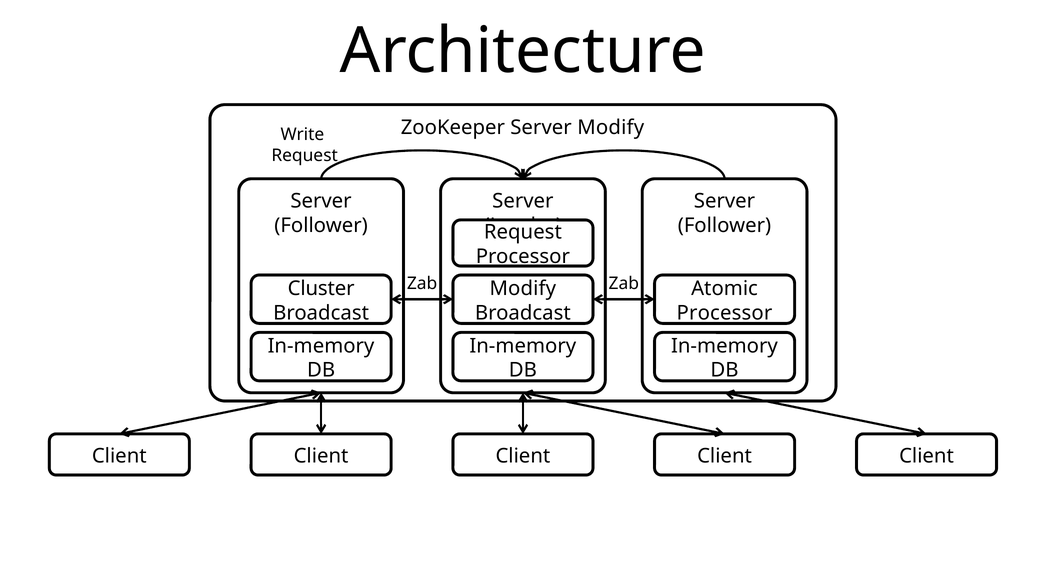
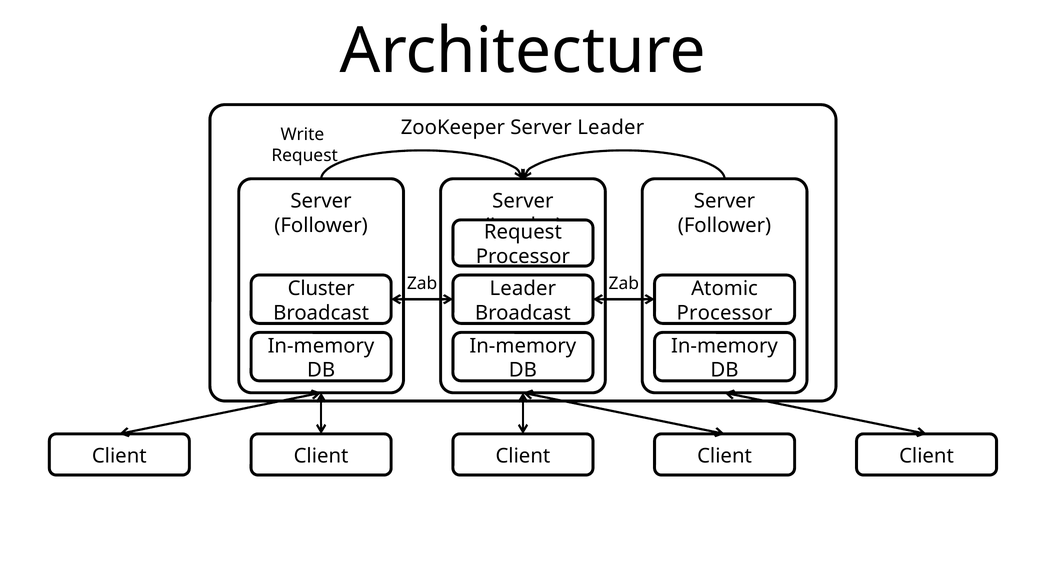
ZooKeeper Server Modify: Modify -> Leader
Modify at (523, 289): Modify -> Leader
